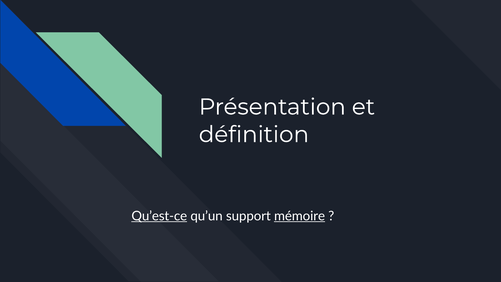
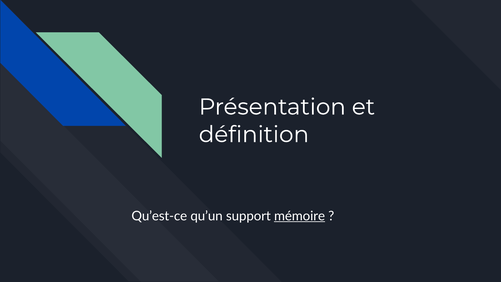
Qu’est-ce underline: present -> none
